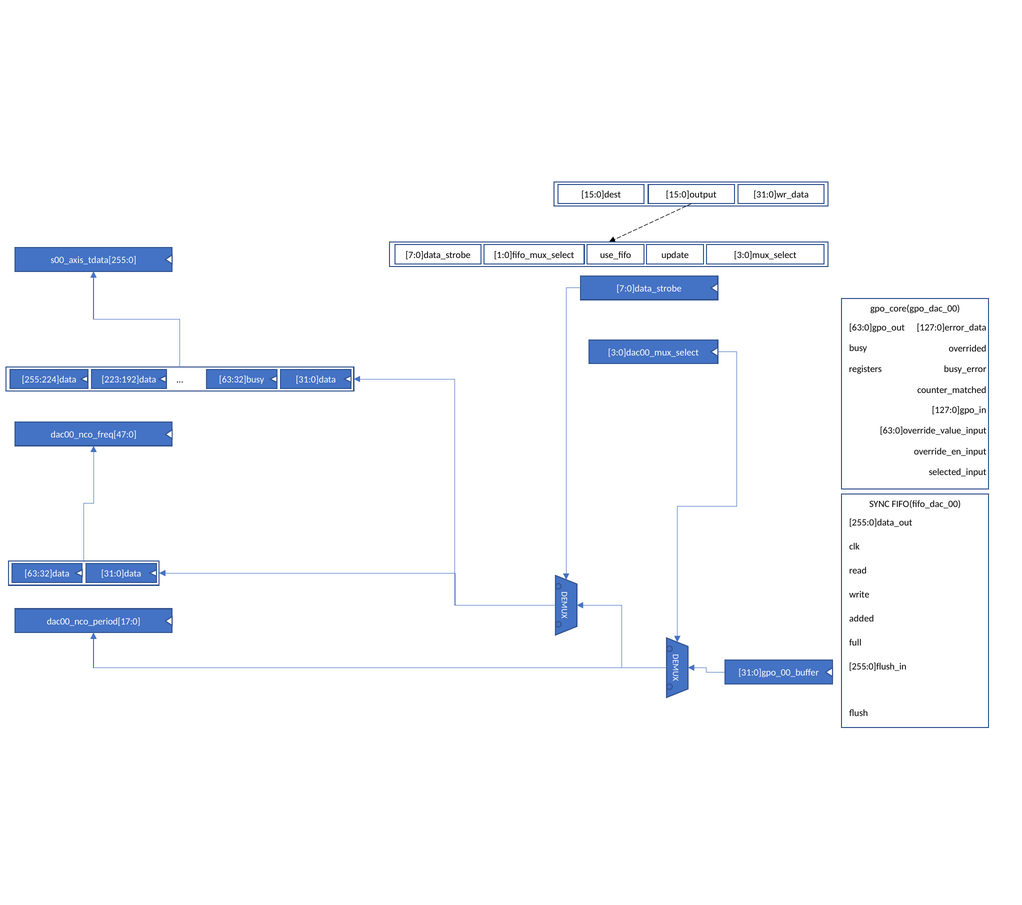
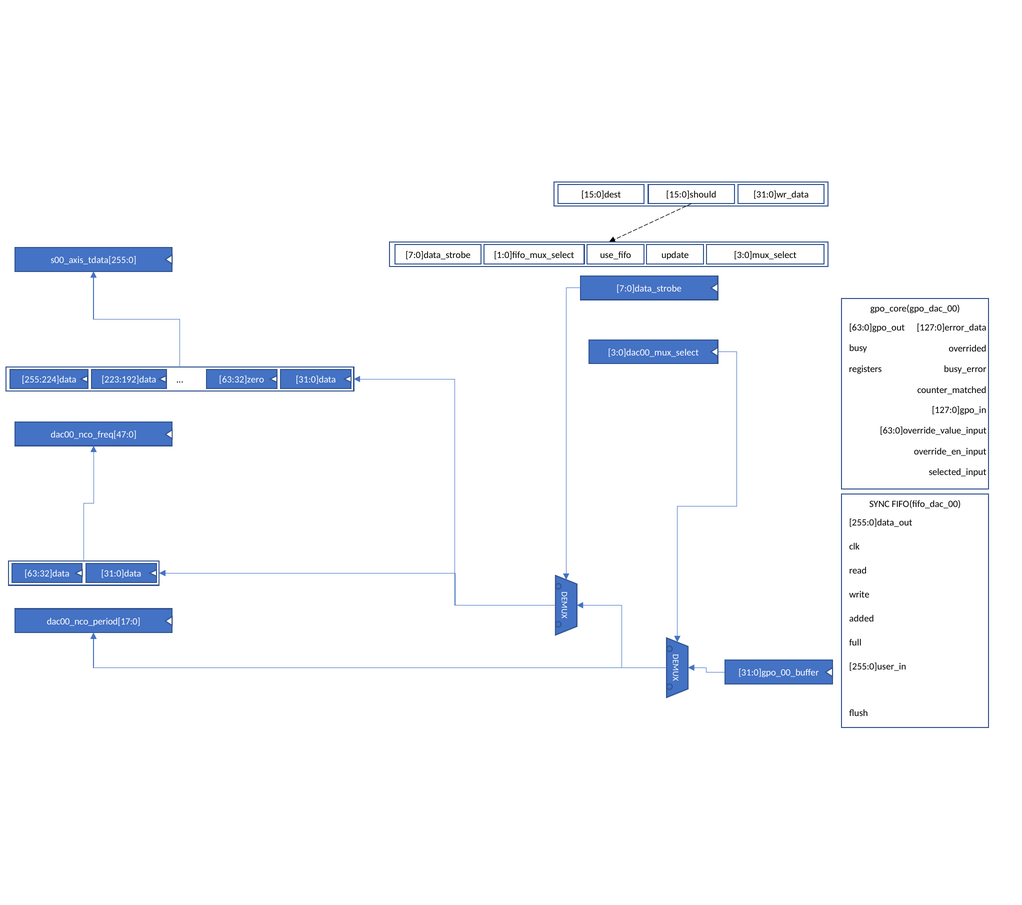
15:0]output: 15:0]output -> 15:0]should
63:32]busy: 63:32]busy -> 63:32]zero
255:0]flush_in: 255:0]flush_in -> 255:0]user_in
